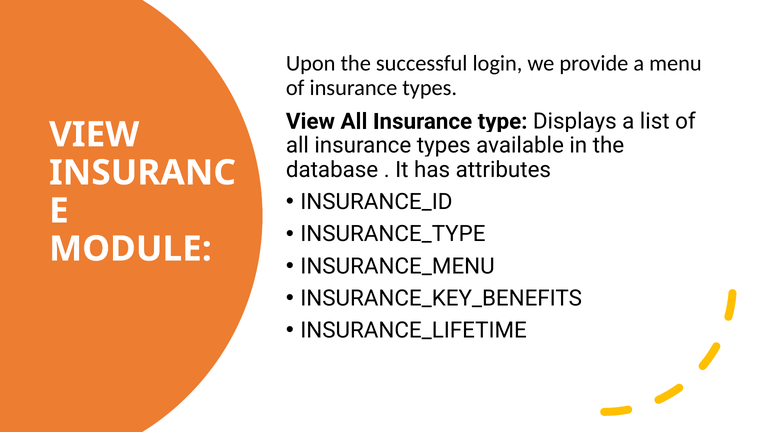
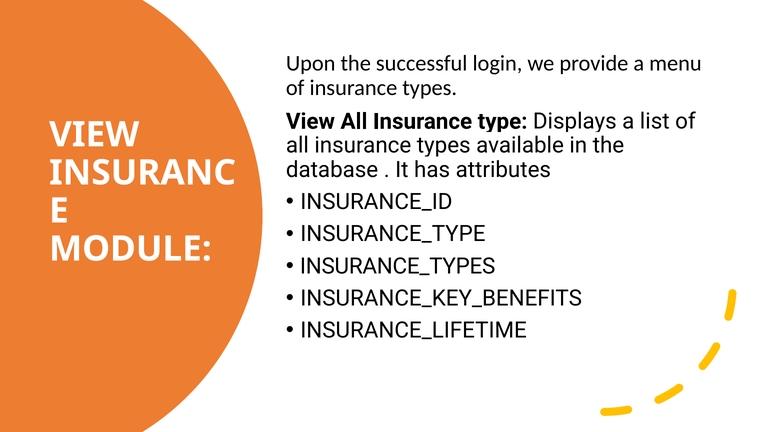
INSURANCE_MENU: INSURANCE_MENU -> INSURANCE_TYPES
